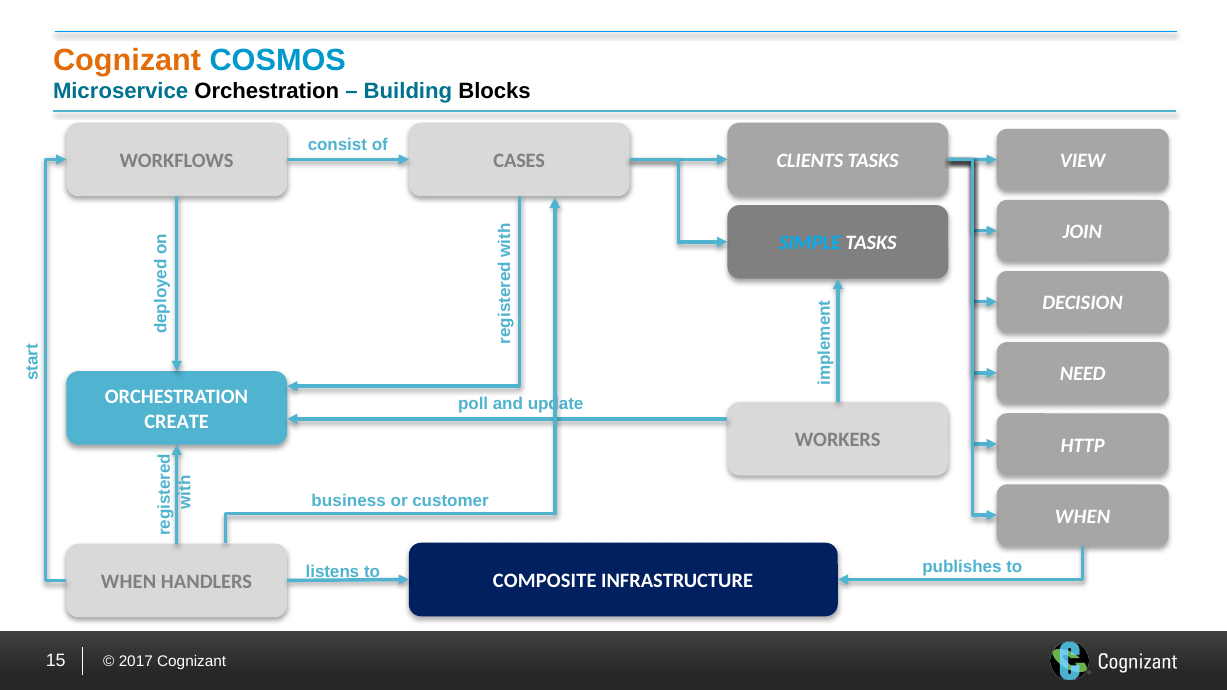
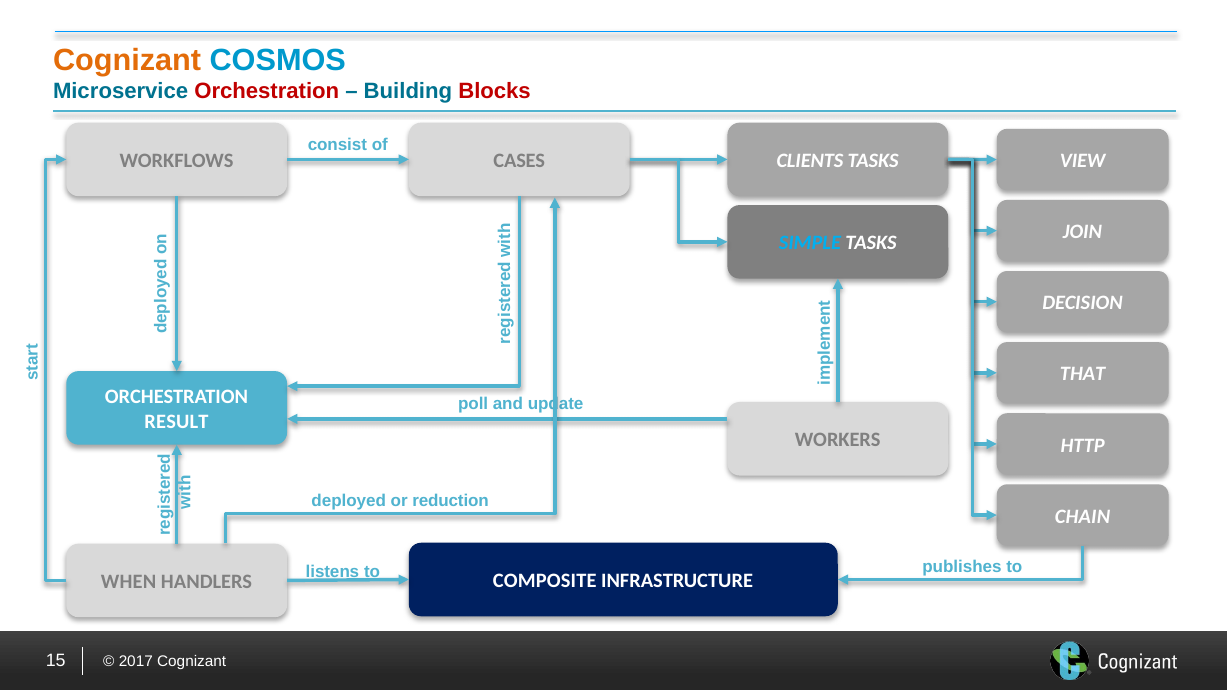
Orchestration at (267, 91) colour: black -> red
Blocks colour: black -> red
NEED: NEED -> THAT
CREATE: CREATE -> RESULT
business: business -> deployed
customer: customer -> reduction
WHEN at (1083, 517): WHEN -> CHAIN
